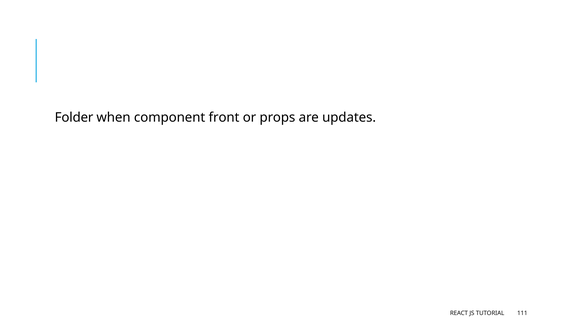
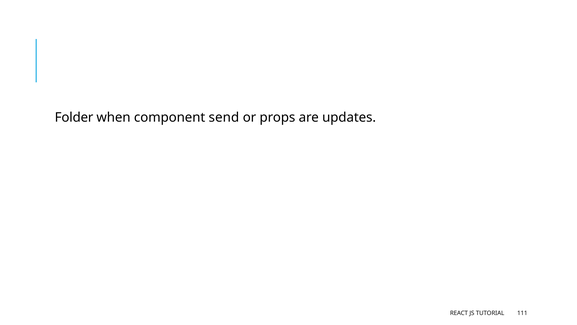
front: front -> send
